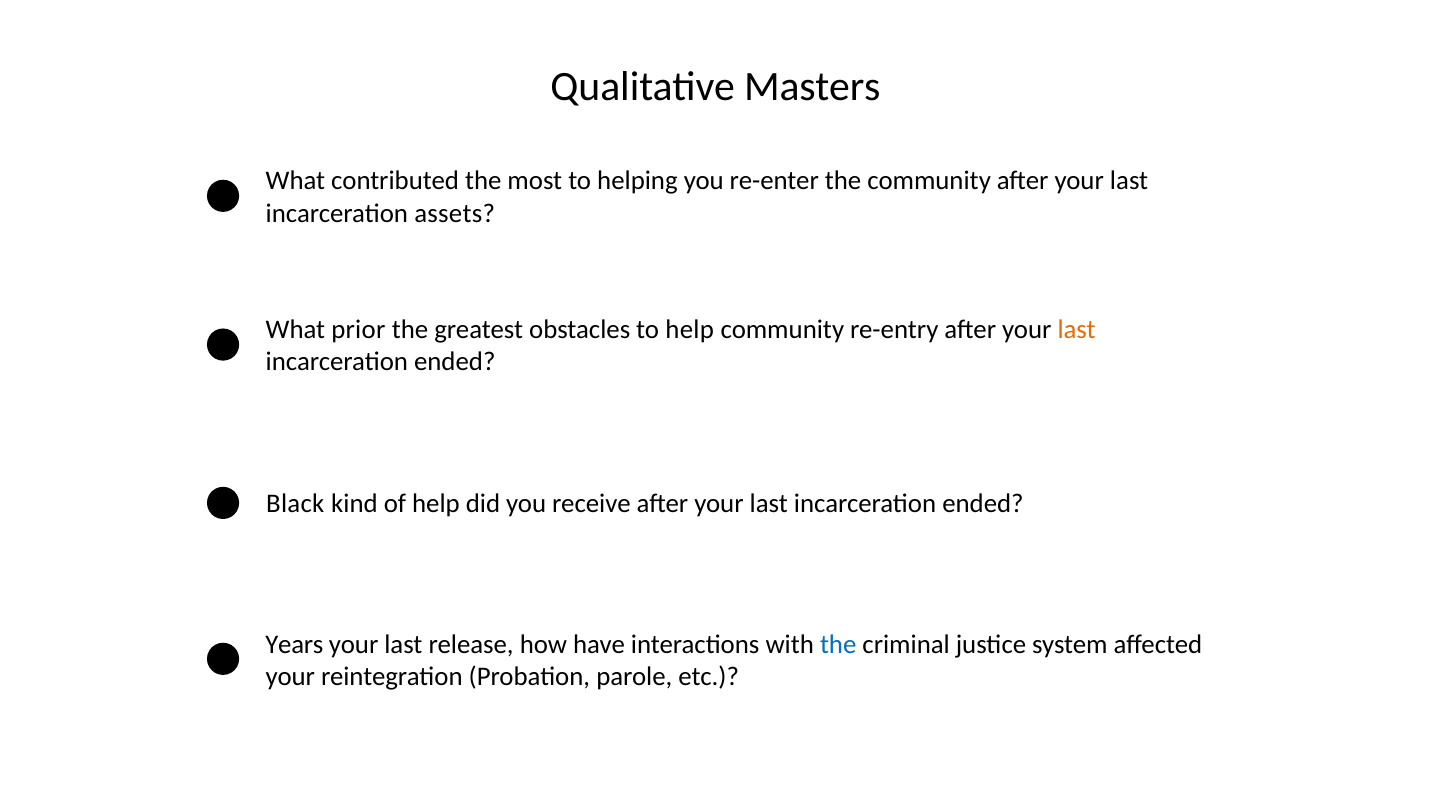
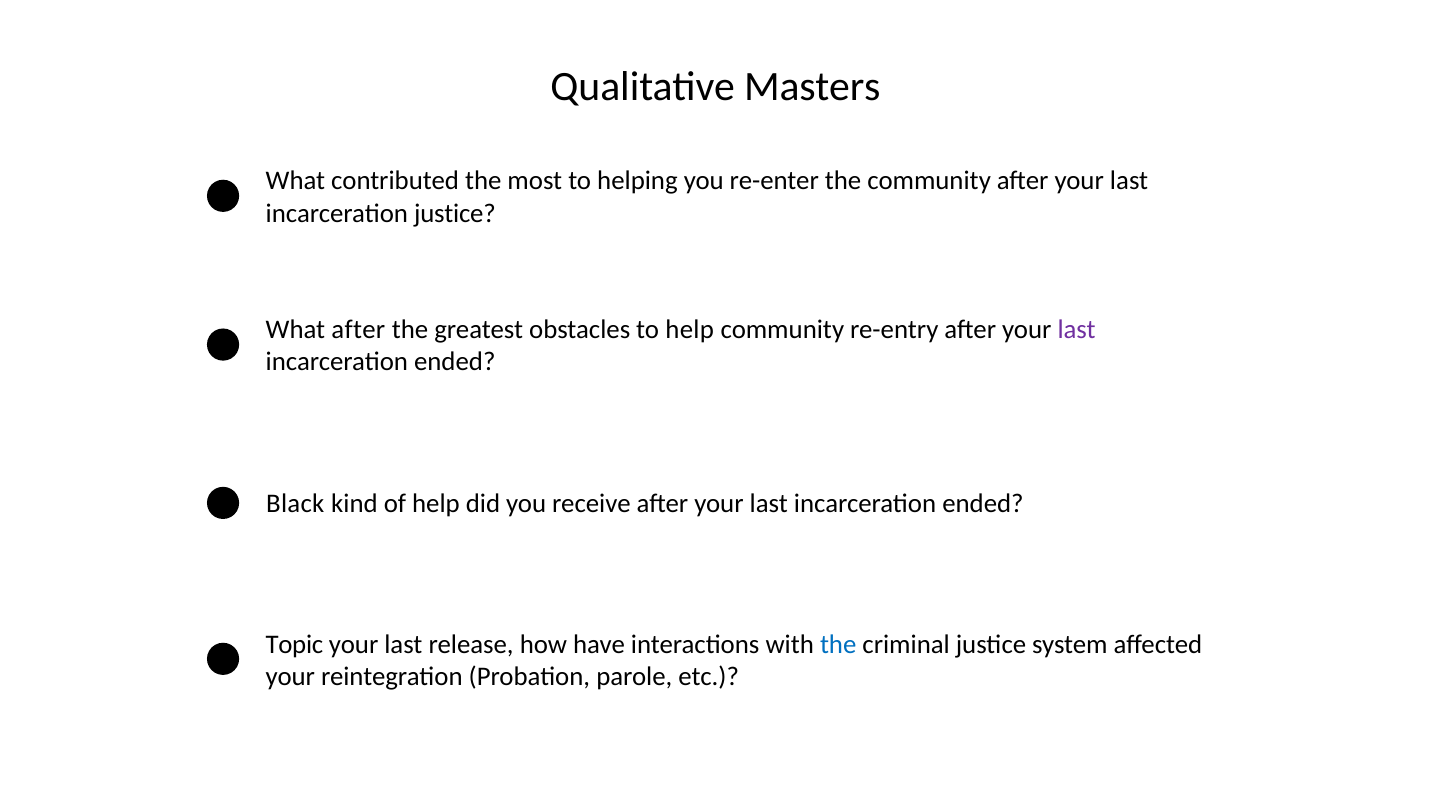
incarceration assets: assets -> justice
What prior: prior -> after
last at (1077, 330) colour: orange -> purple
Years: Years -> Topic
